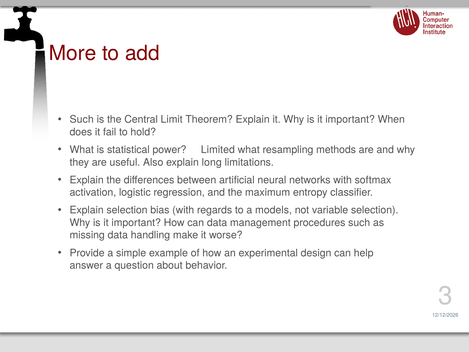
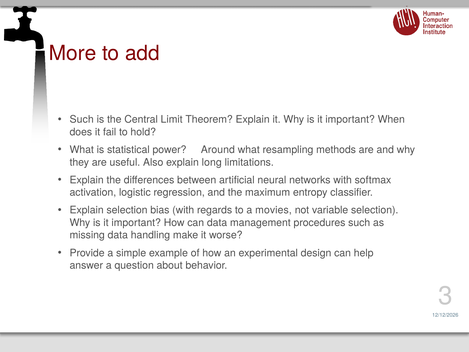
Limited: Limited -> Around
models: models -> movies
